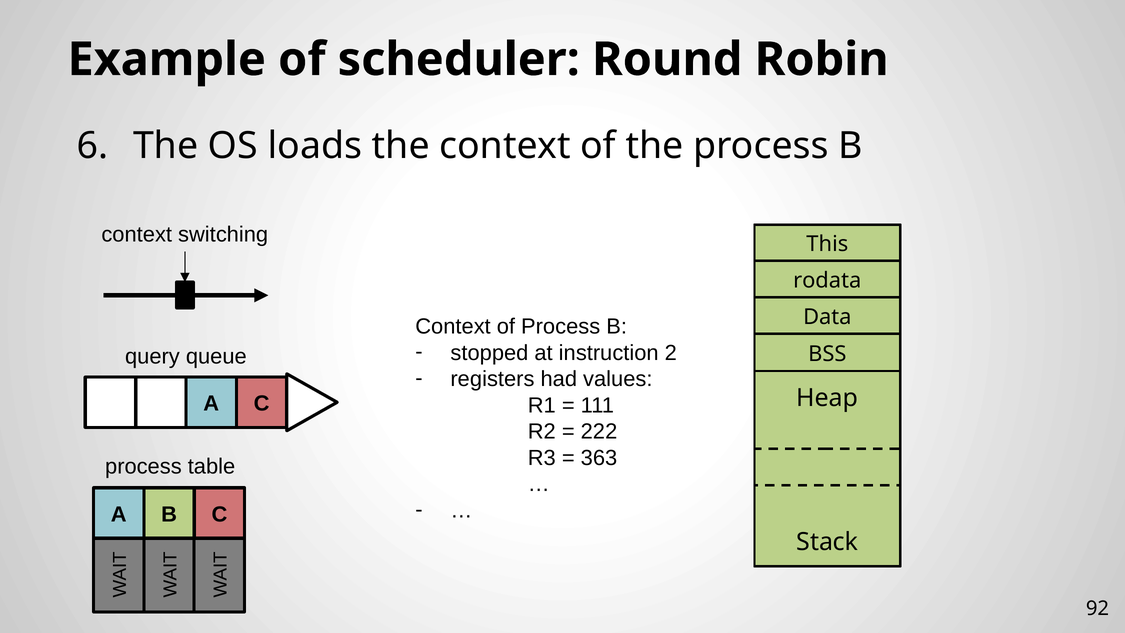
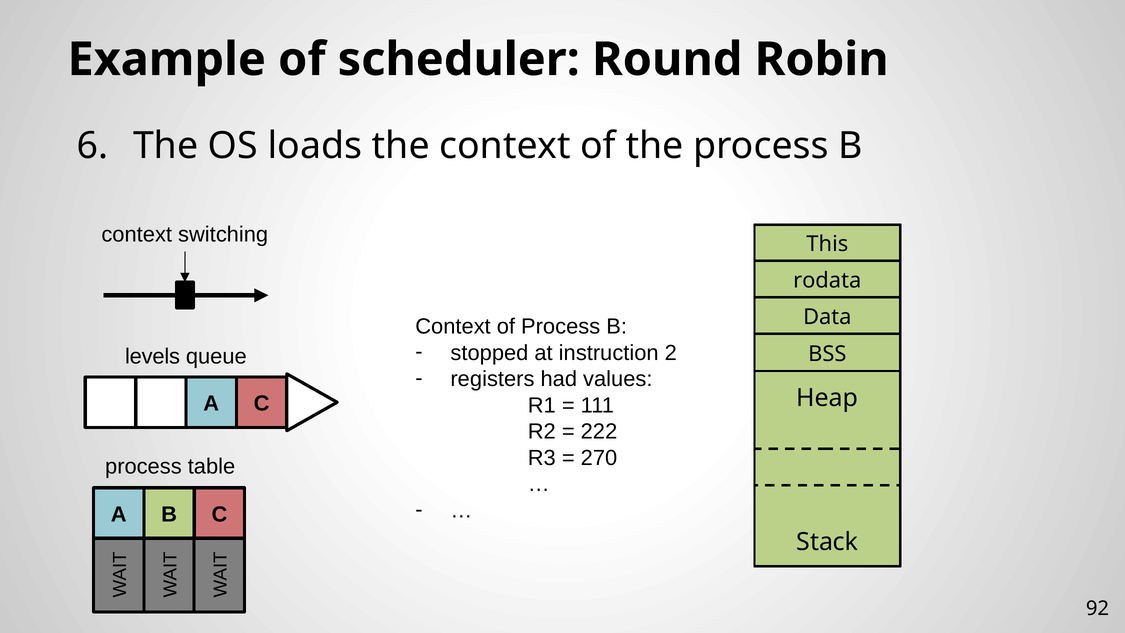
query: query -> levels
363: 363 -> 270
